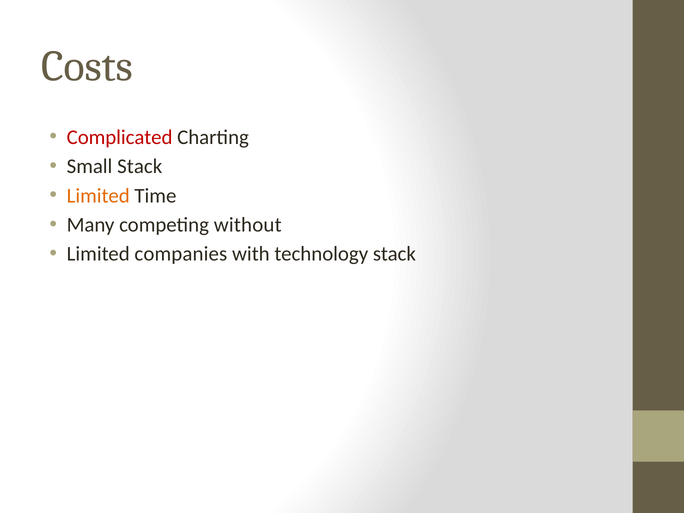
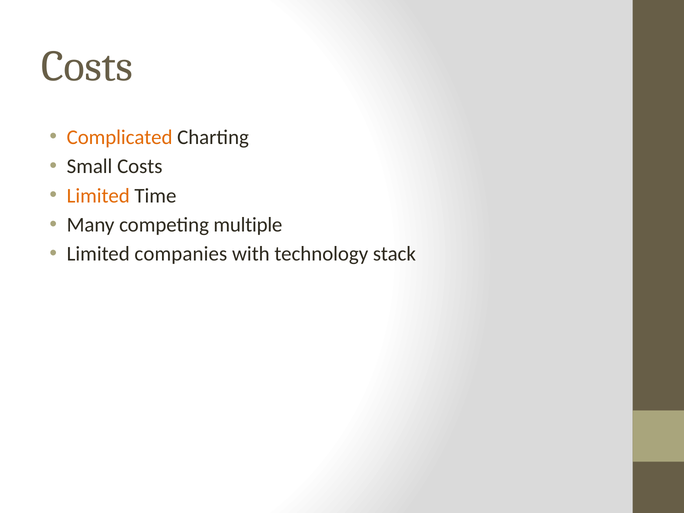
Complicated colour: red -> orange
Small Stack: Stack -> Costs
without: without -> multiple
